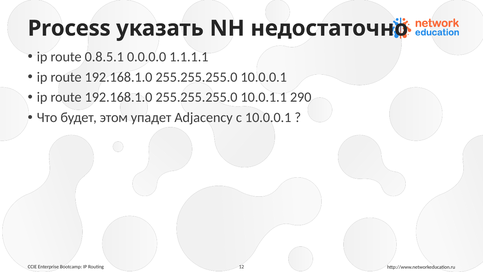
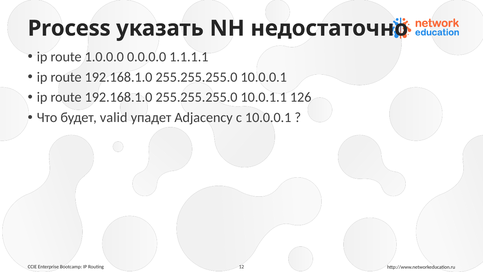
0.8.5.1: 0.8.5.1 -> 1.0.0.0
290: 290 -> 126
этом: этом -> valid
